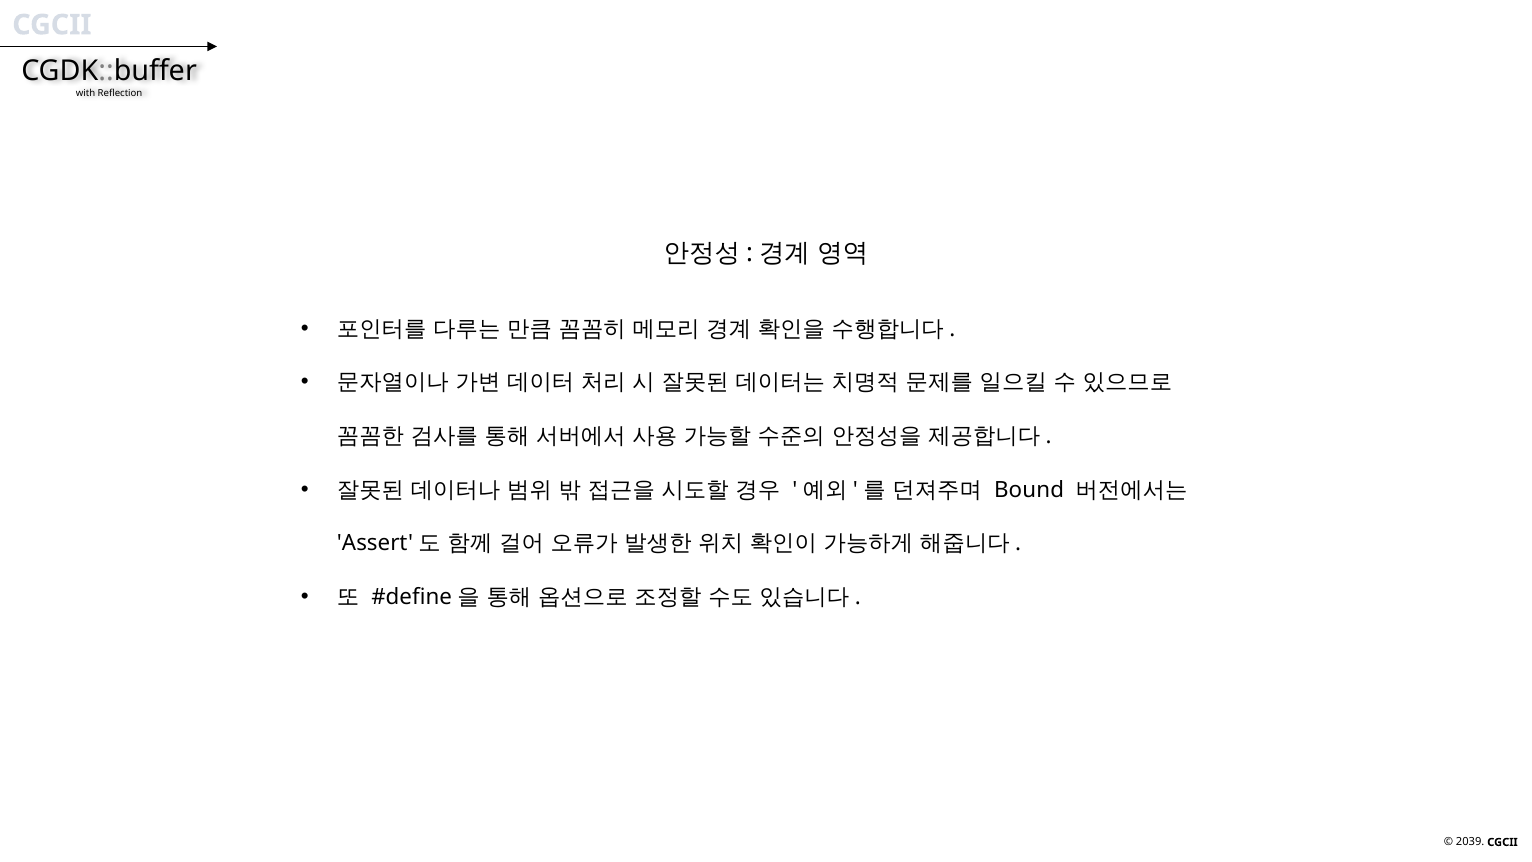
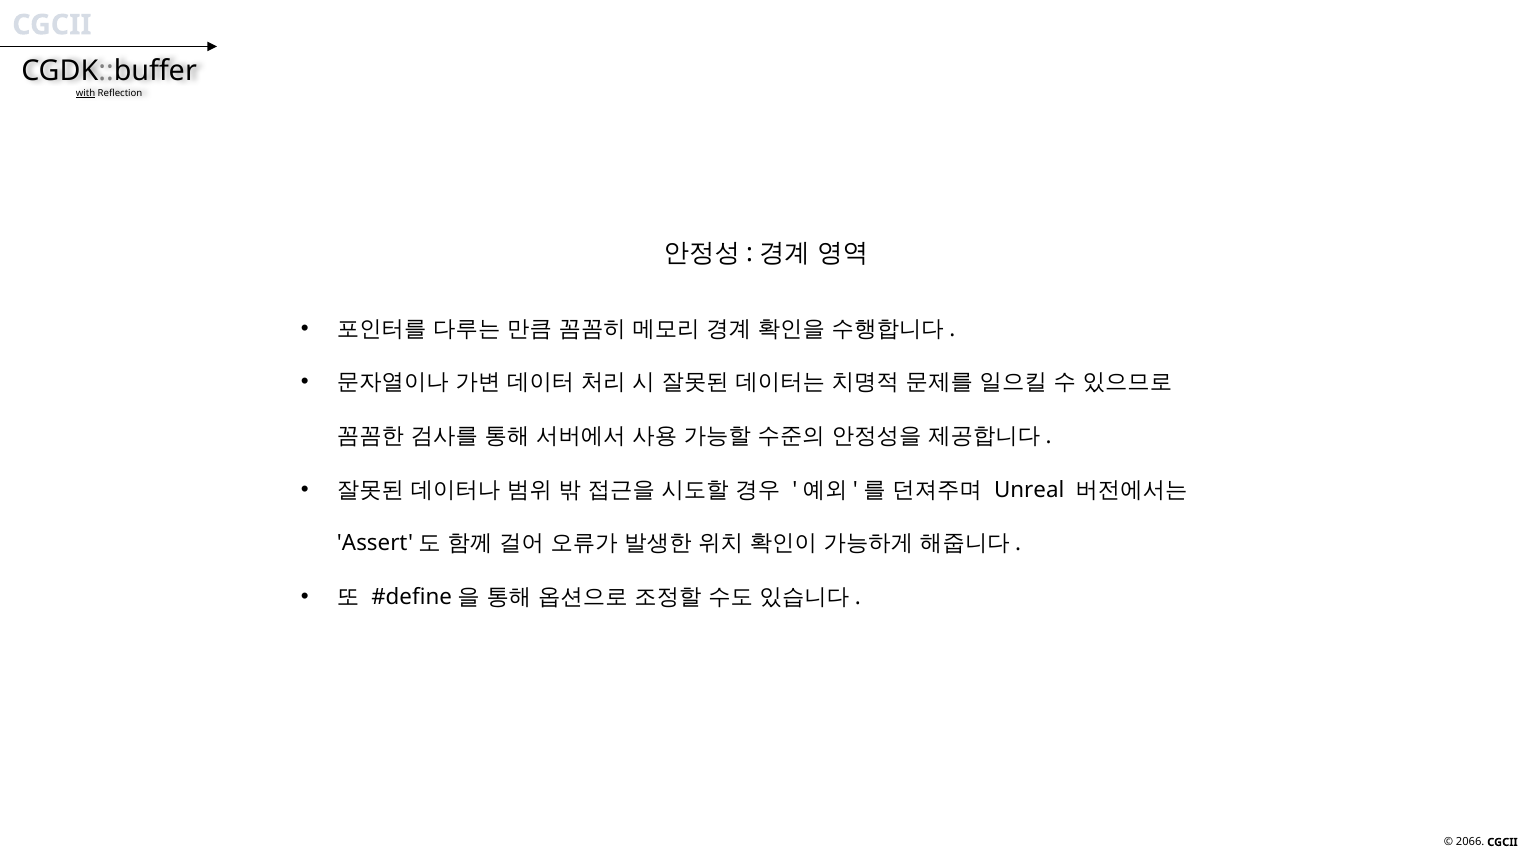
with underline: none -> present
Bound: Bound -> Unreal
2039: 2039 -> 2066
